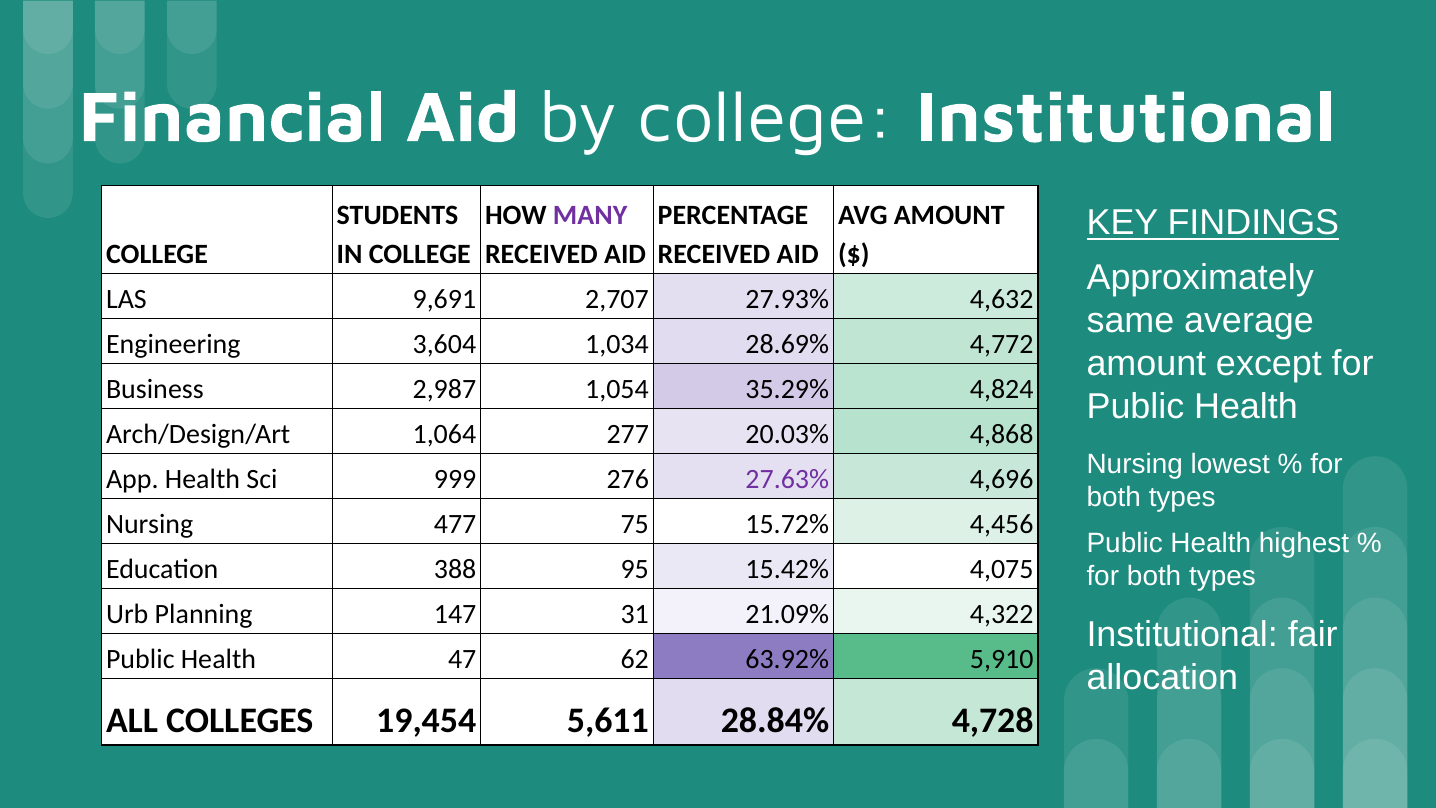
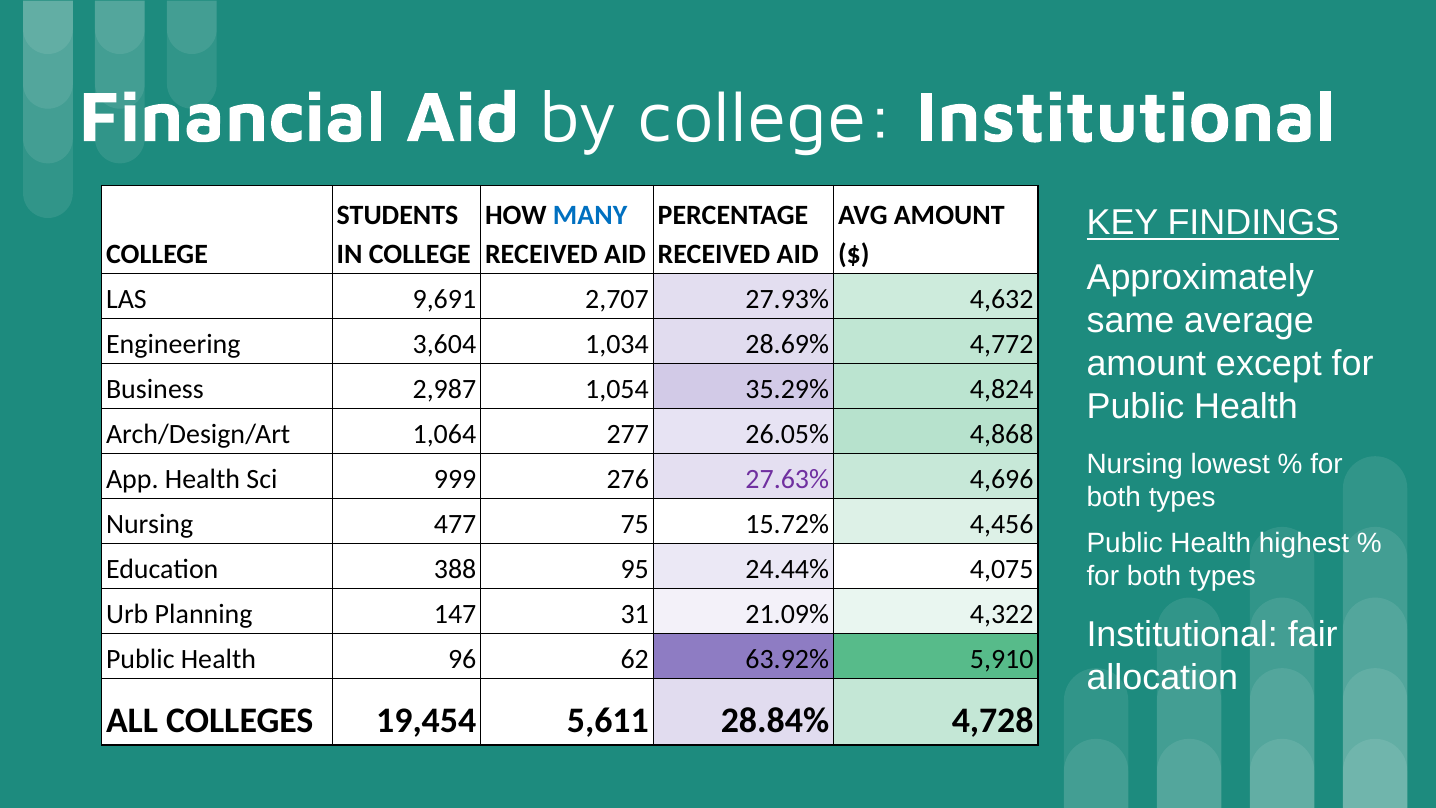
MANY colour: purple -> blue
20.03%: 20.03% -> 26.05%
15.42%: 15.42% -> 24.44%
47: 47 -> 96
